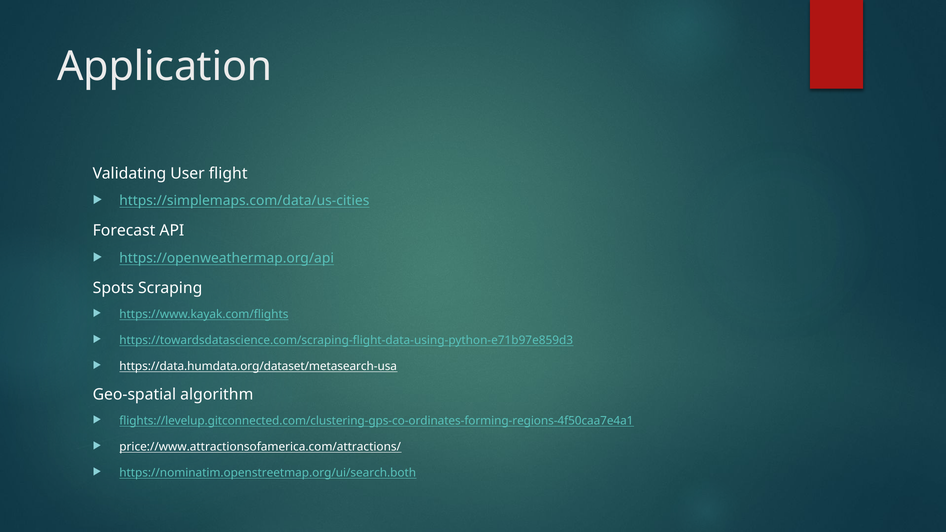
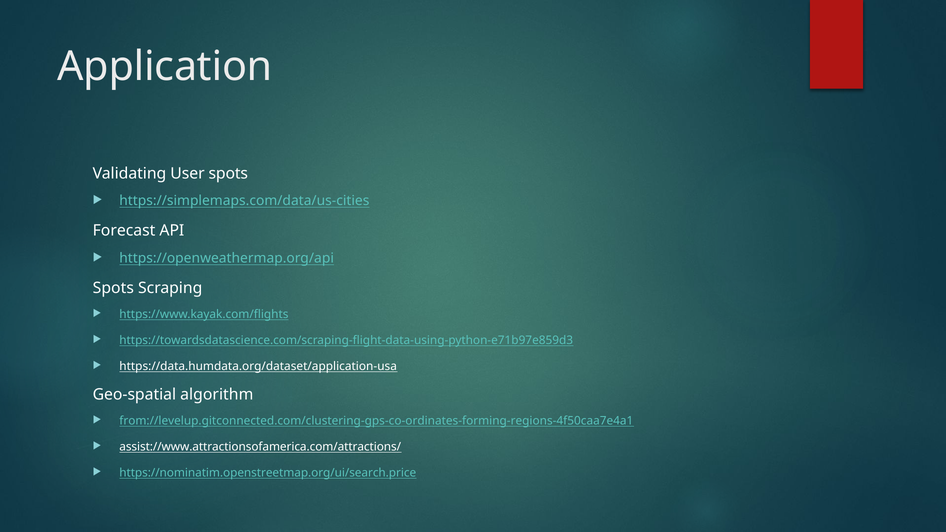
User flight: flight -> spots
https://data.humdata.org/dataset/metasearch-usa: https://data.humdata.org/dataset/metasearch-usa -> https://data.humdata.org/dataset/application-usa
flights://levelup.gitconnected.com/clustering-gps-co-ordinates-forming-regions-4f50caa7e4a1: flights://levelup.gitconnected.com/clustering-gps-co-ordinates-forming-regions-4f50caa7e4a1 -> from://levelup.gitconnected.com/clustering-gps-co-ordinates-forming-regions-4f50caa7e4a1
price://www.attractionsofamerica.com/attractions/: price://www.attractionsofamerica.com/attractions/ -> assist://www.attractionsofamerica.com/attractions/
https://nominatim.openstreetmap.org/ui/search.both: https://nominatim.openstreetmap.org/ui/search.both -> https://nominatim.openstreetmap.org/ui/search.price
